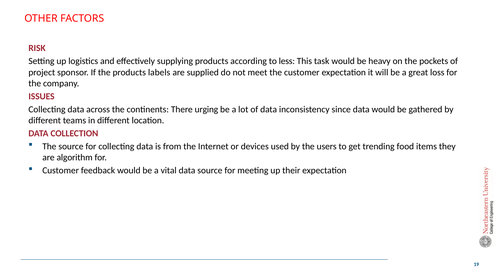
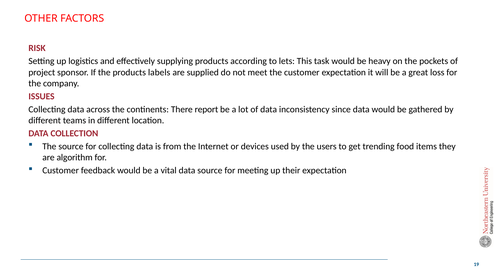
less: less -> lets
urging: urging -> report
